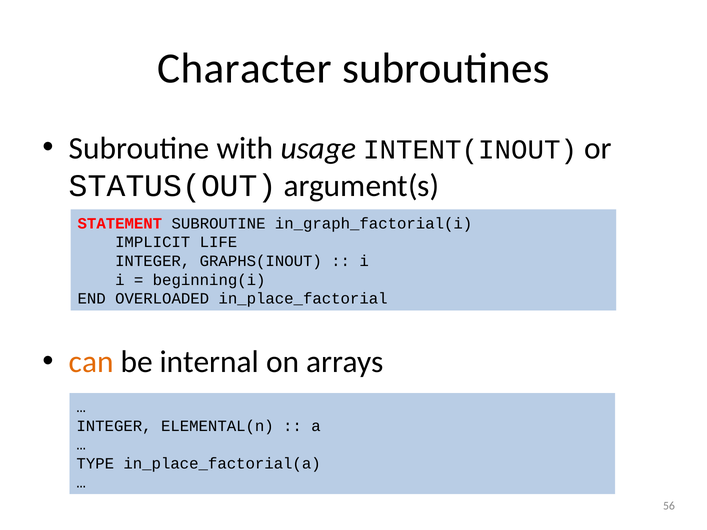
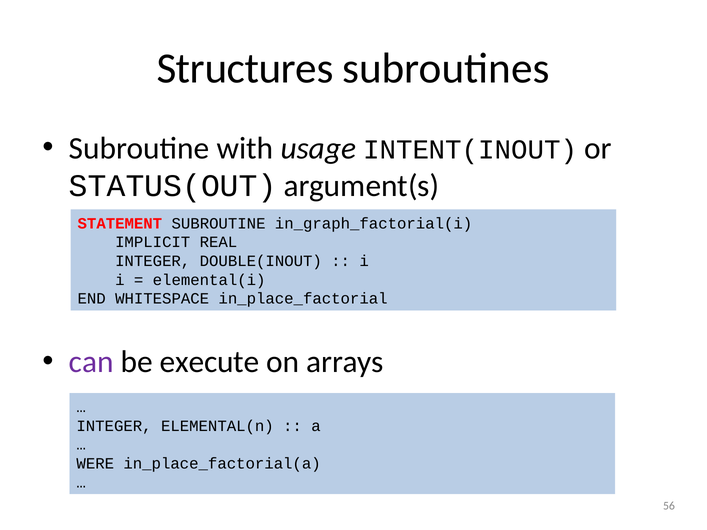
Character: Character -> Structures
LIFE: LIFE -> REAL
GRAPHS(INOUT: GRAPHS(INOUT -> DOUBLE(INOUT
beginning(i: beginning(i -> elemental(i
OVERLOADED: OVERLOADED -> WHITESPACE
can colour: orange -> purple
internal: internal -> execute
TYPE: TYPE -> WERE
